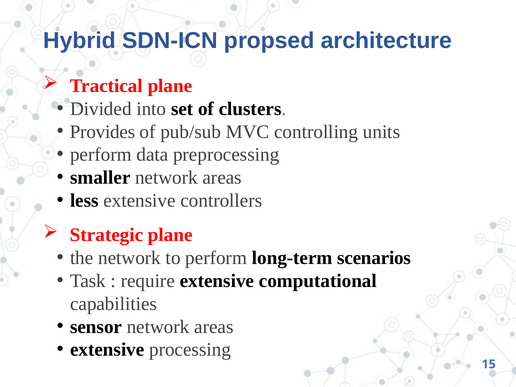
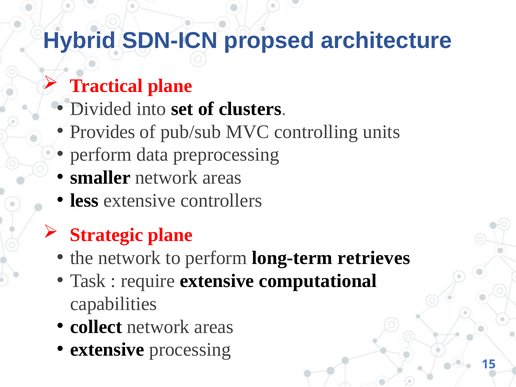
scenarios: scenarios -> retrieves
sensor: sensor -> collect
